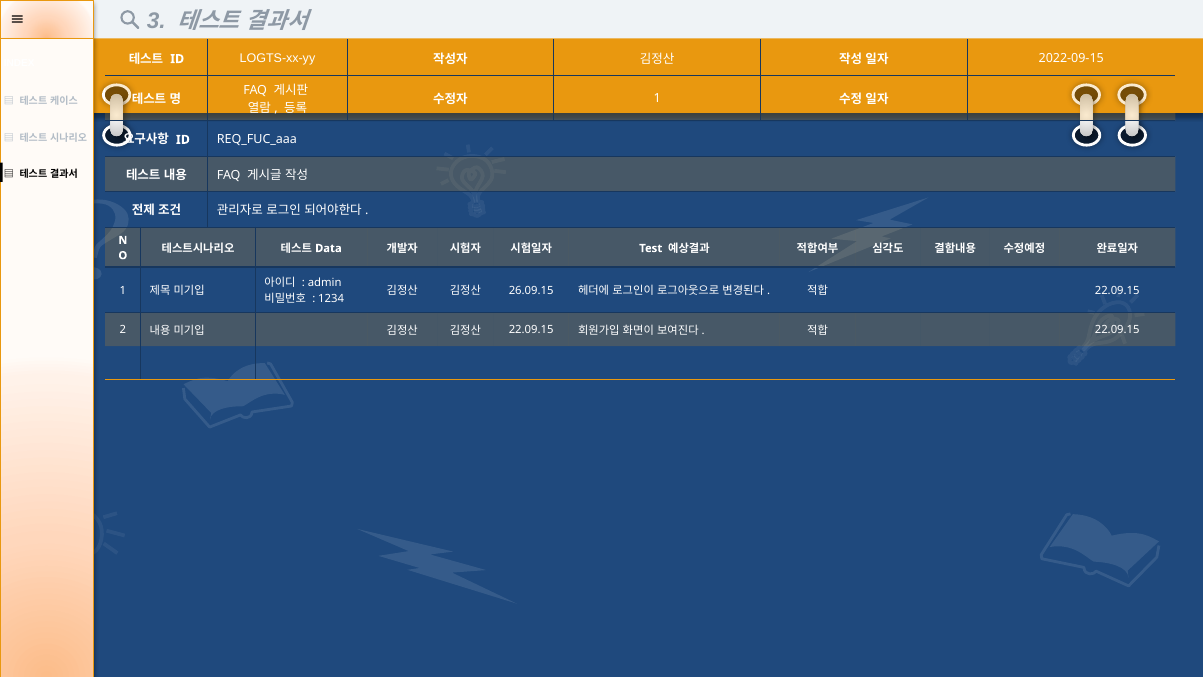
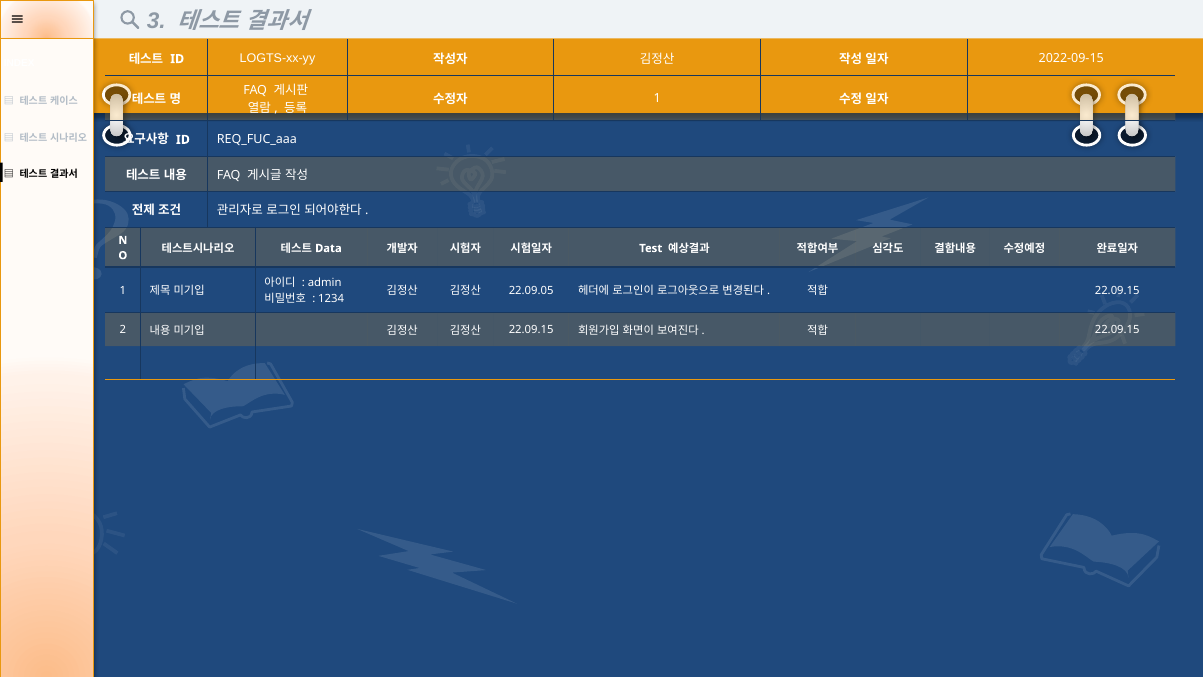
26.09.15: 26.09.15 -> 22.09.05
